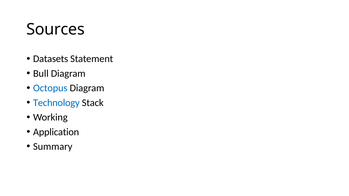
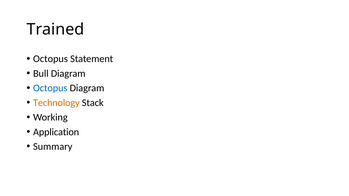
Sources: Sources -> Trained
Datasets at (51, 59): Datasets -> Octopus
Technology colour: blue -> orange
